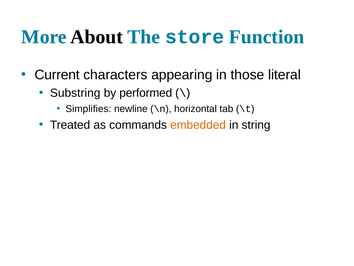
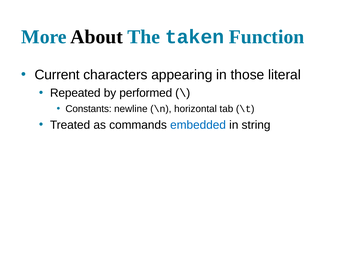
store: store -> taken
Substring: Substring -> Repeated
Simplifies: Simplifies -> Constants
embedded colour: orange -> blue
